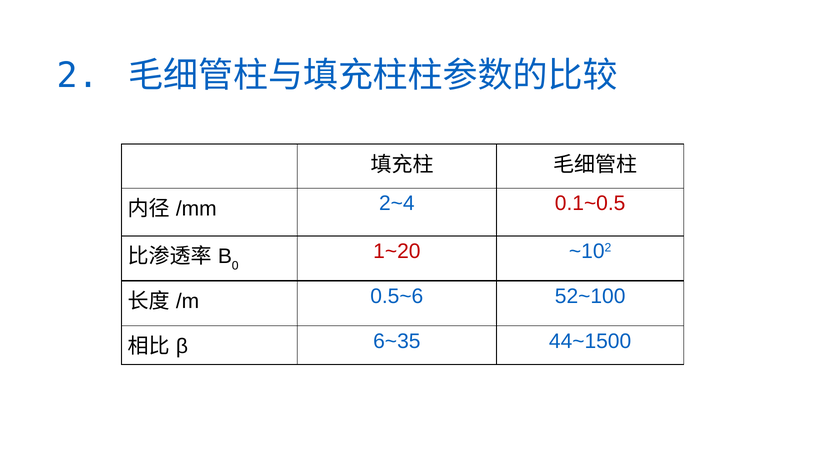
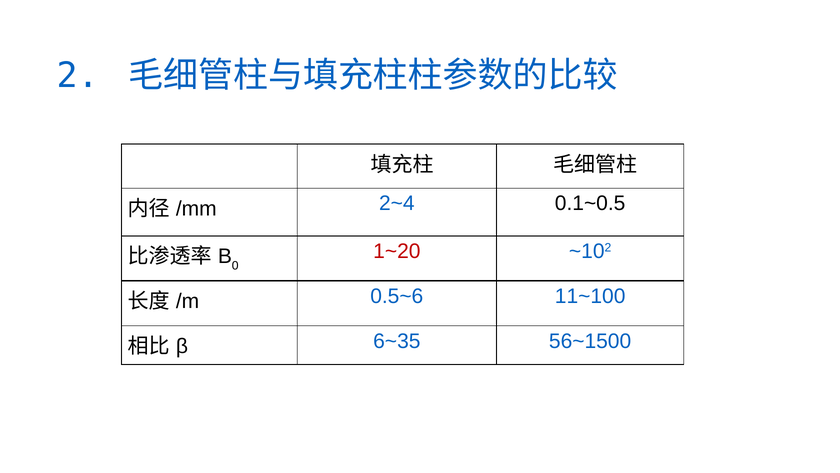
0.1~0.5 colour: red -> black
52~100: 52~100 -> 11~100
44~1500: 44~1500 -> 56~1500
